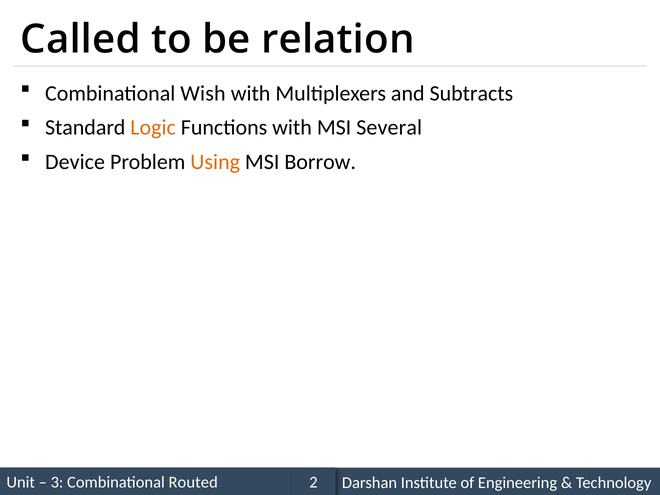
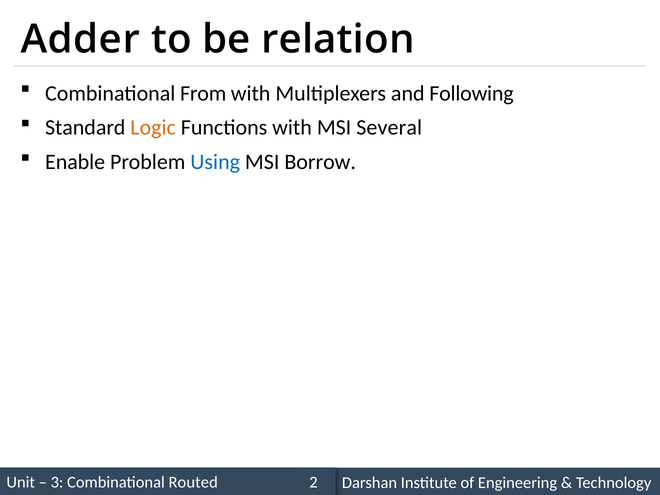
Called: Called -> Adder
Wish: Wish -> From
Subtracts: Subtracts -> Following
Device: Device -> Enable
Using colour: orange -> blue
